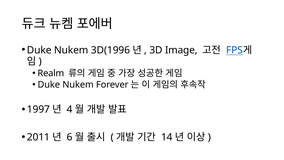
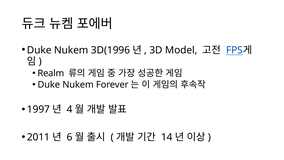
Image: Image -> Model
